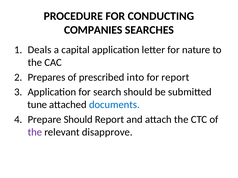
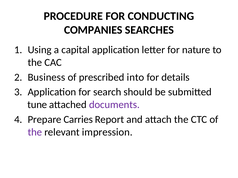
Deals: Deals -> Using
Prepares: Prepares -> Business
for report: report -> details
documents colour: blue -> purple
Prepare Should: Should -> Carries
disapprove: disapprove -> impression
